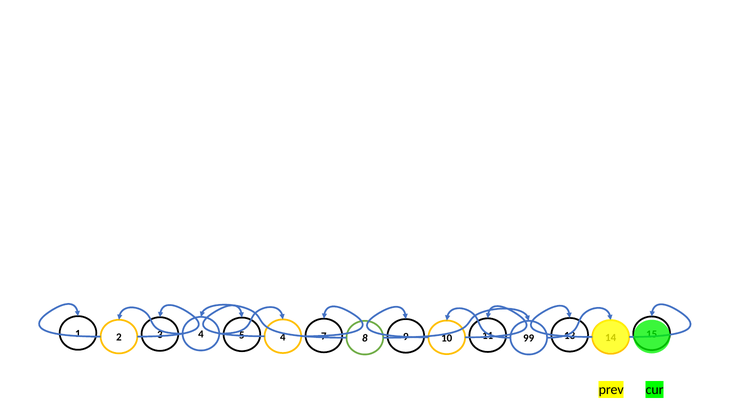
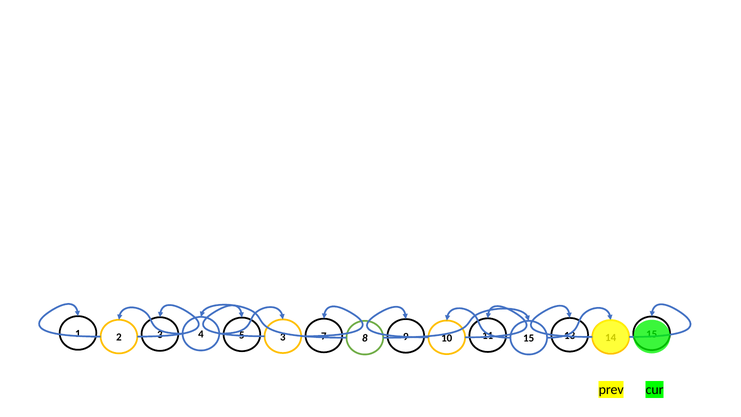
4 99: 99 -> 15
2 4: 4 -> 3
